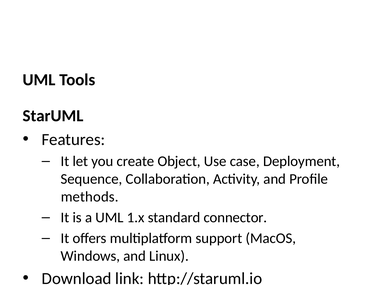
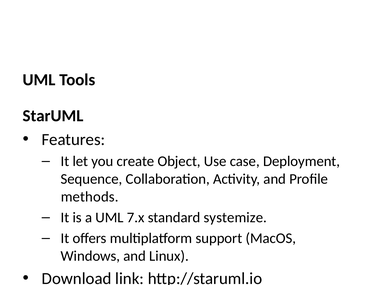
1.x: 1.x -> 7.x
connector: connector -> systemize
